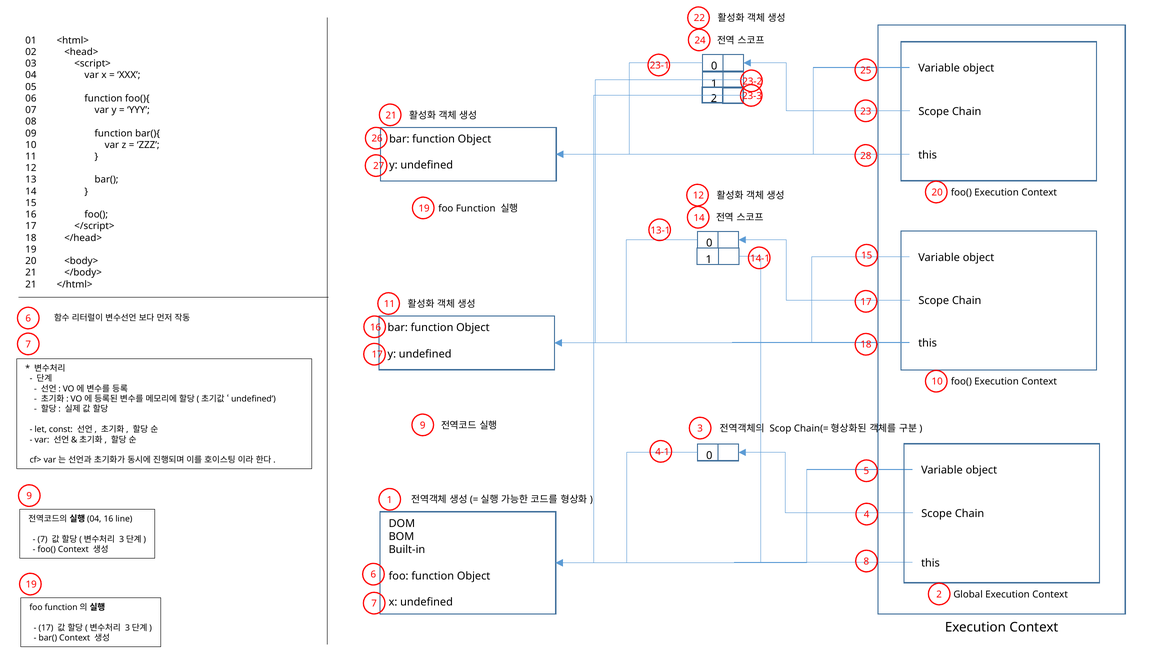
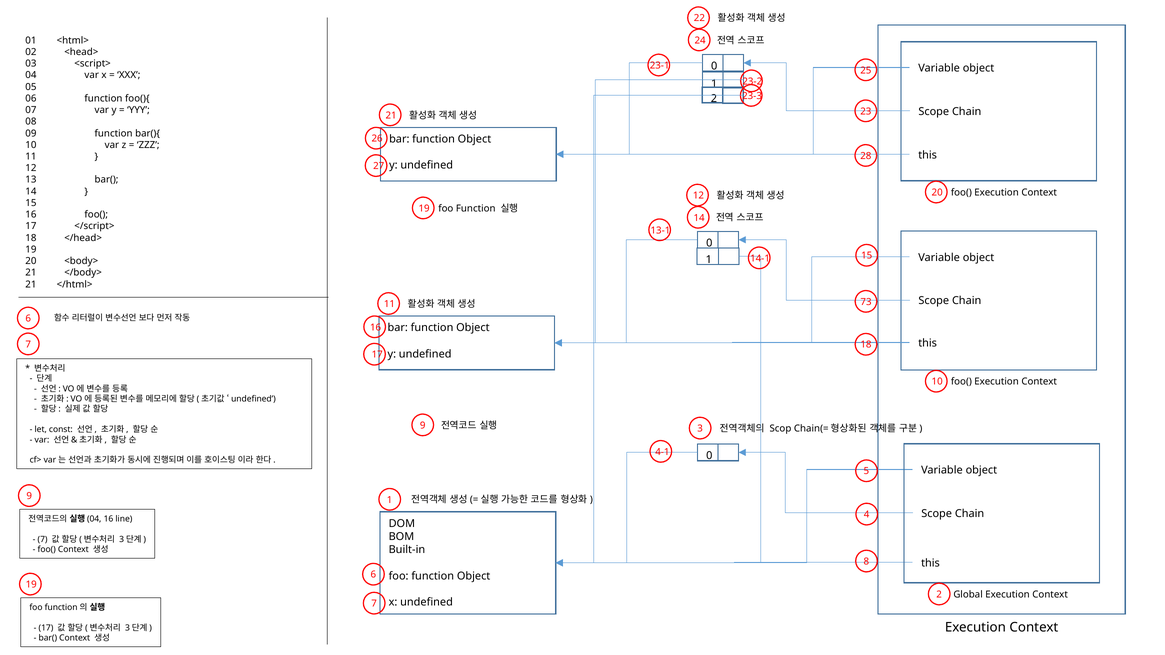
17 at (866, 302): 17 -> 73
